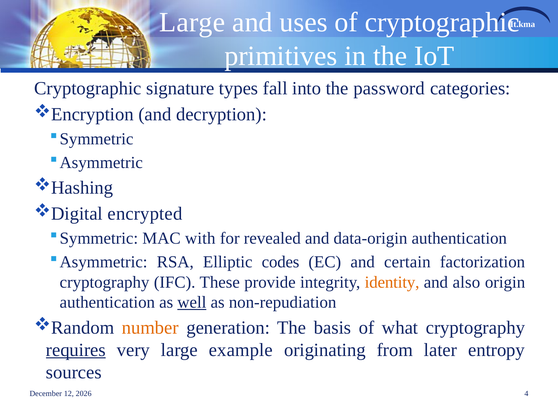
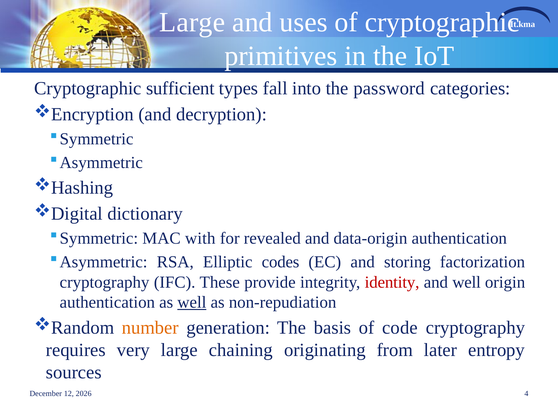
signature: signature -> sufficient
encrypted: encrypted -> dictionary
certain: certain -> storing
identity colour: orange -> red
and also: also -> well
what: what -> code
requires underline: present -> none
example: example -> chaining
